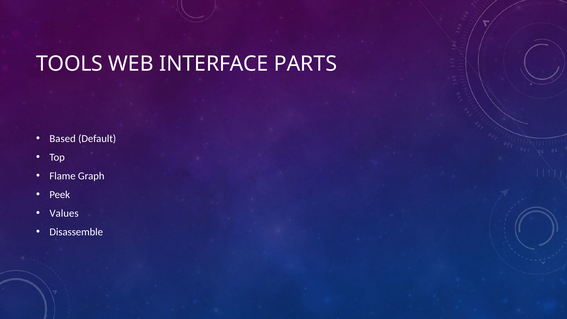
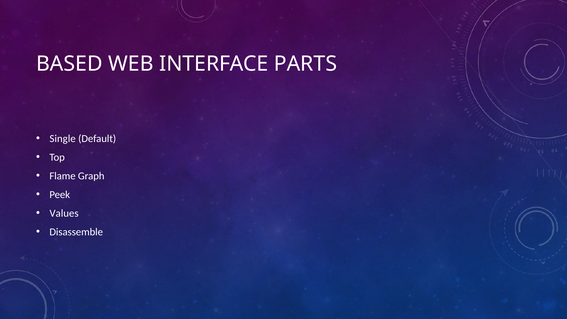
TOOLS: TOOLS -> BASED
Based: Based -> Single
